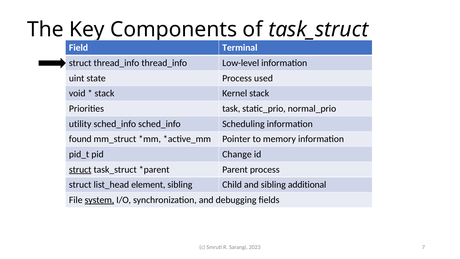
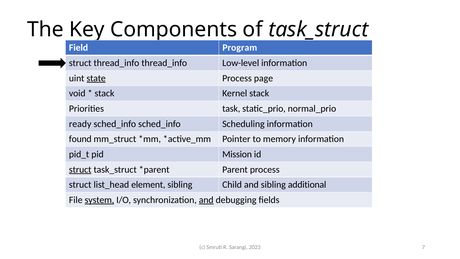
Terminal: Terminal -> Program
state underline: none -> present
used: used -> page
utility: utility -> ready
Change: Change -> Mission
and at (206, 200) underline: none -> present
